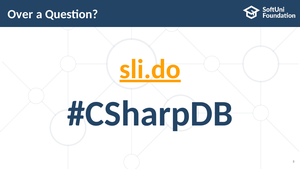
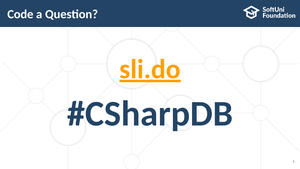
Over: Over -> Code
